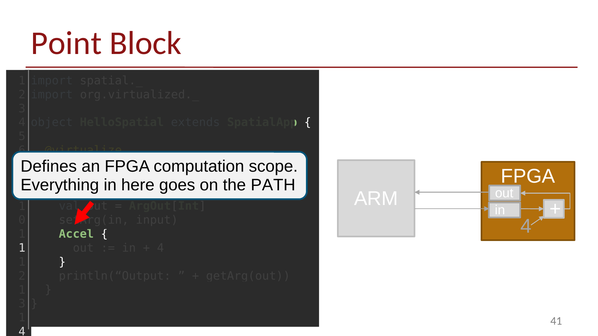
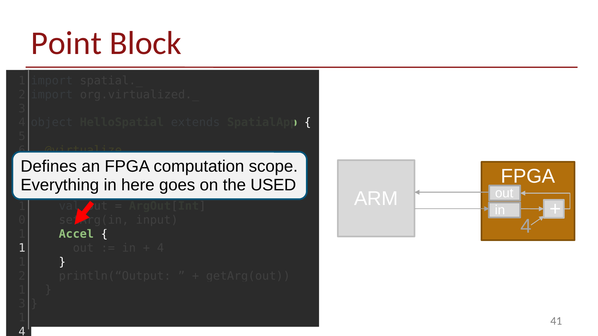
PATH: PATH -> USED
